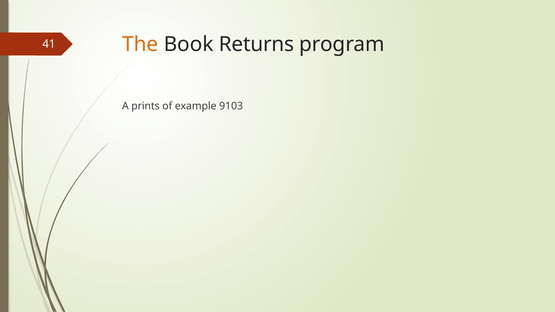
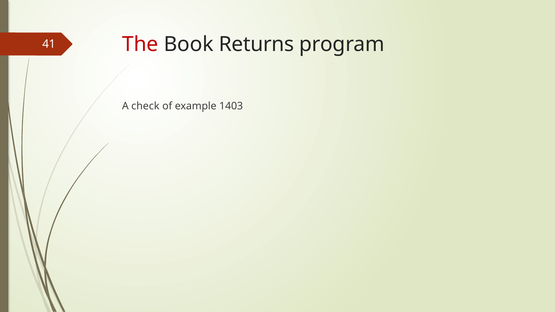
The colour: orange -> red
prints: prints -> check
9103: 9103 -> 1403
